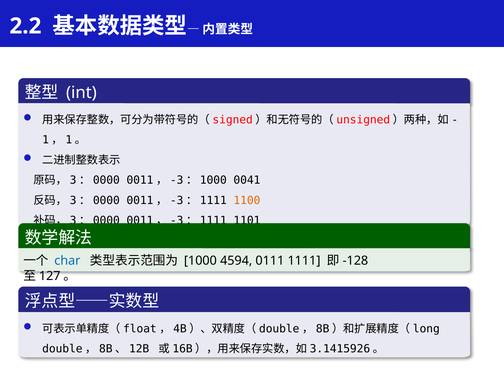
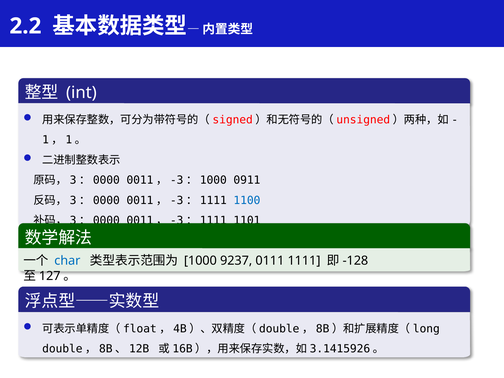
0041: 0041 -> 0911
1100 colour: orange -> blue
4594: 4594 -> 9237
